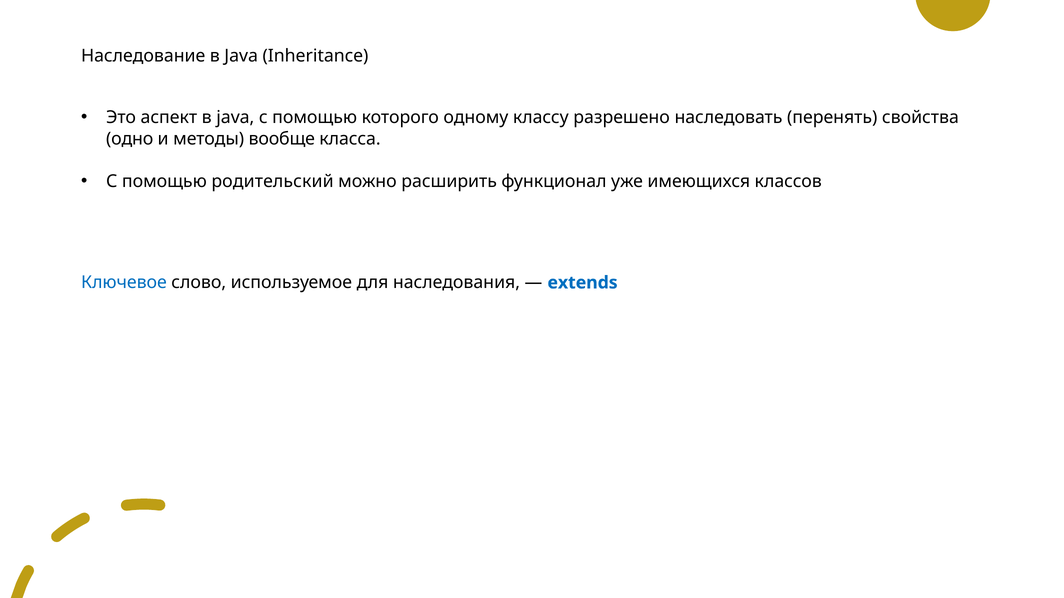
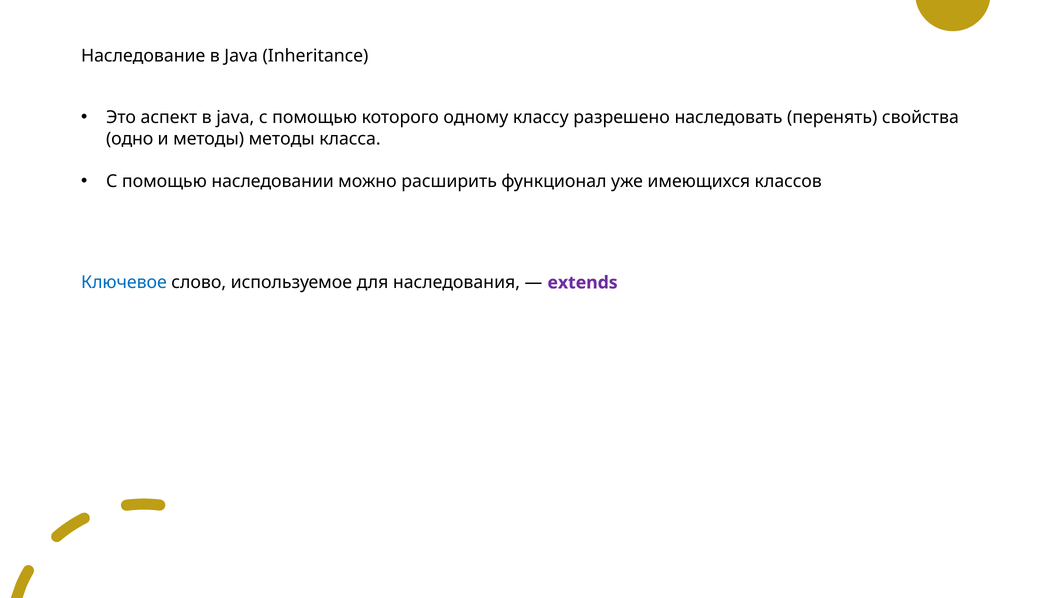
методы вообще: вообще -> методы
родительский: родительский -> наследовании
extends colour: blue -> purple
